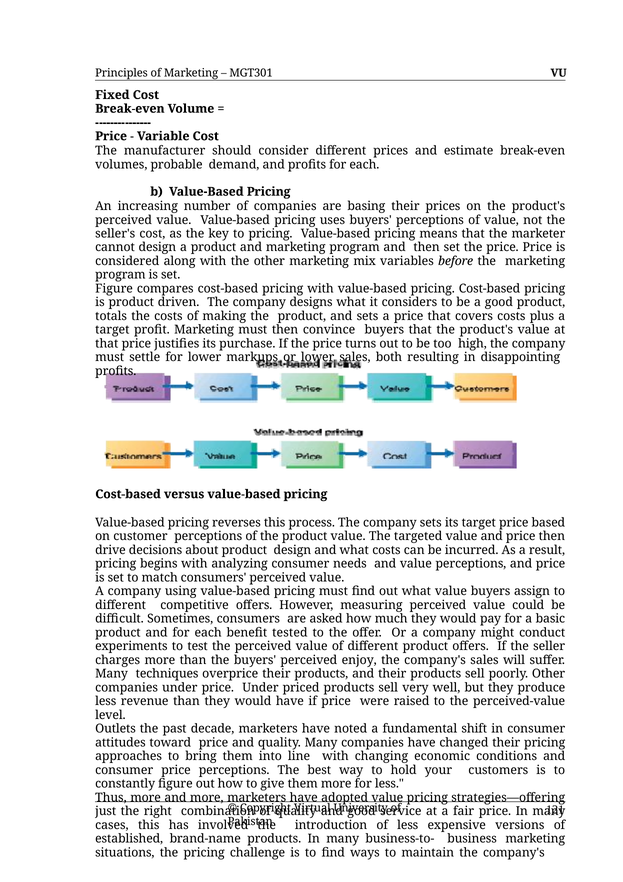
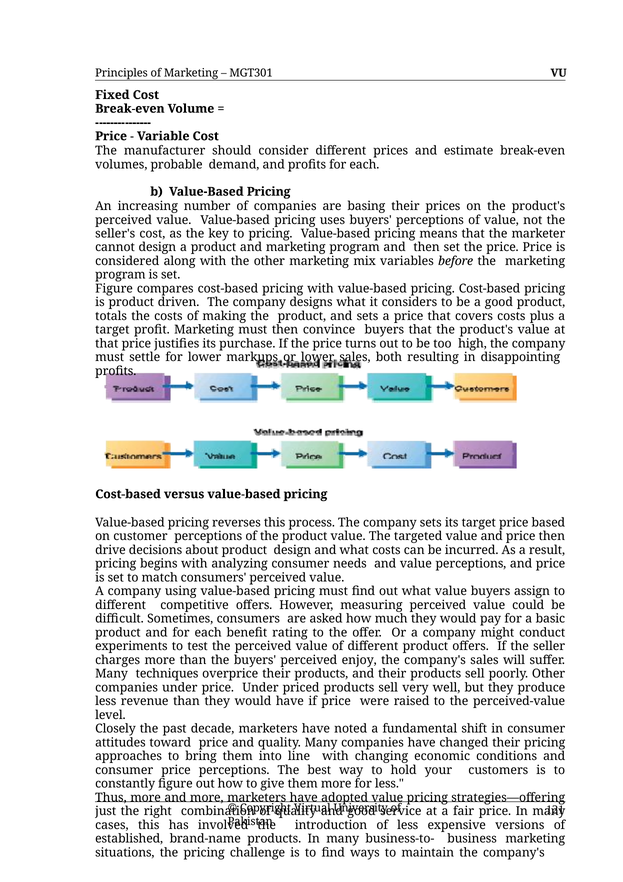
tested: tested -> rating
Outlets: Outlets -> Closely
